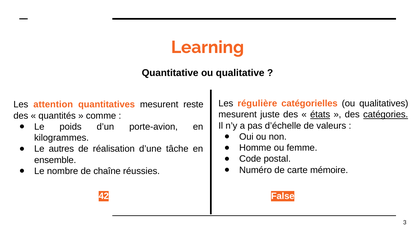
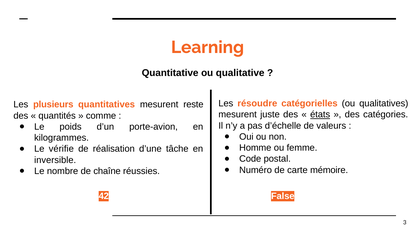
régulière: régulière -> résoudre
attention: attention -> plusieurs
catégories underline: present -> none
autres: autres -> vérifie
ensemble: ensemble -> inversible
